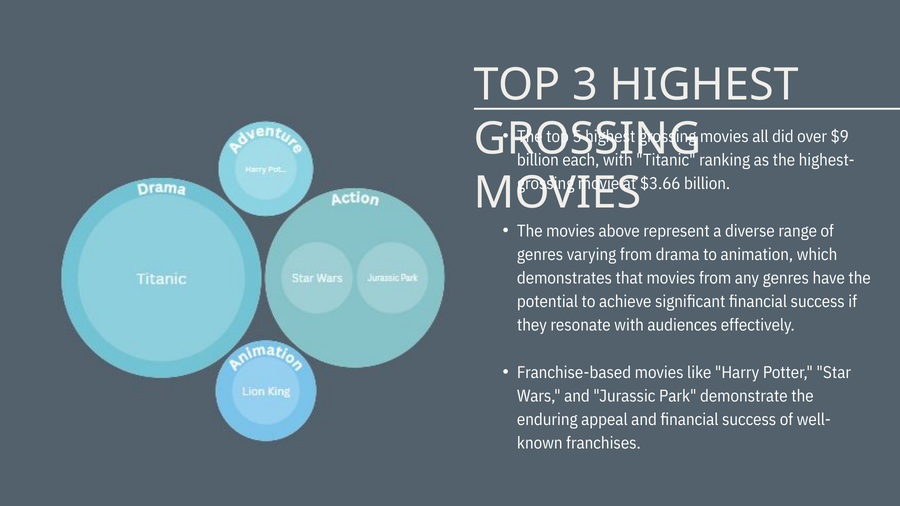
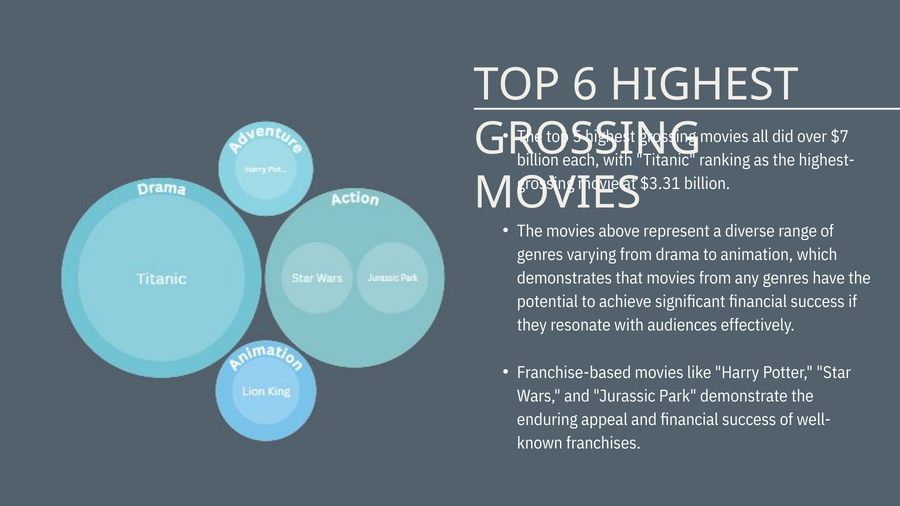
3: 3 -> 6
$9: $9 -> $7
$3.66: $3.66 -> $3.31
